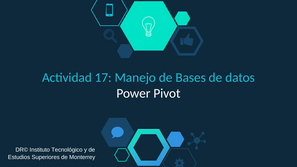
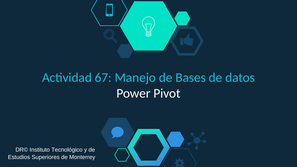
17: 17 -> 67
